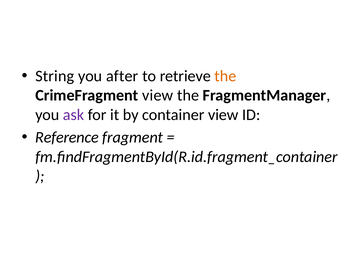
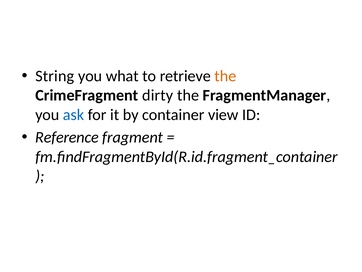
after: after -> what
CrimeFragment view: view -> dirty
ask colour: purple -> blue
